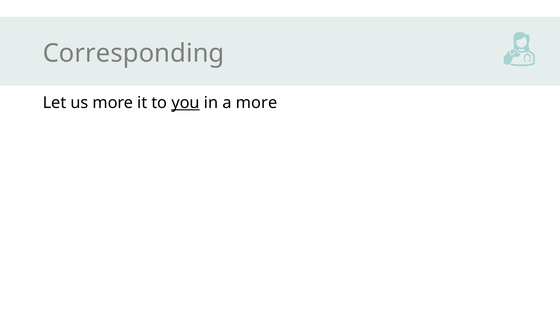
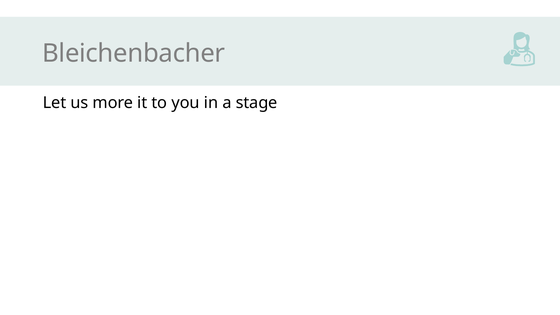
Corresponding: Corresponding -> Bleichenbacher
you underline: present -> none
a more: more -> stage
